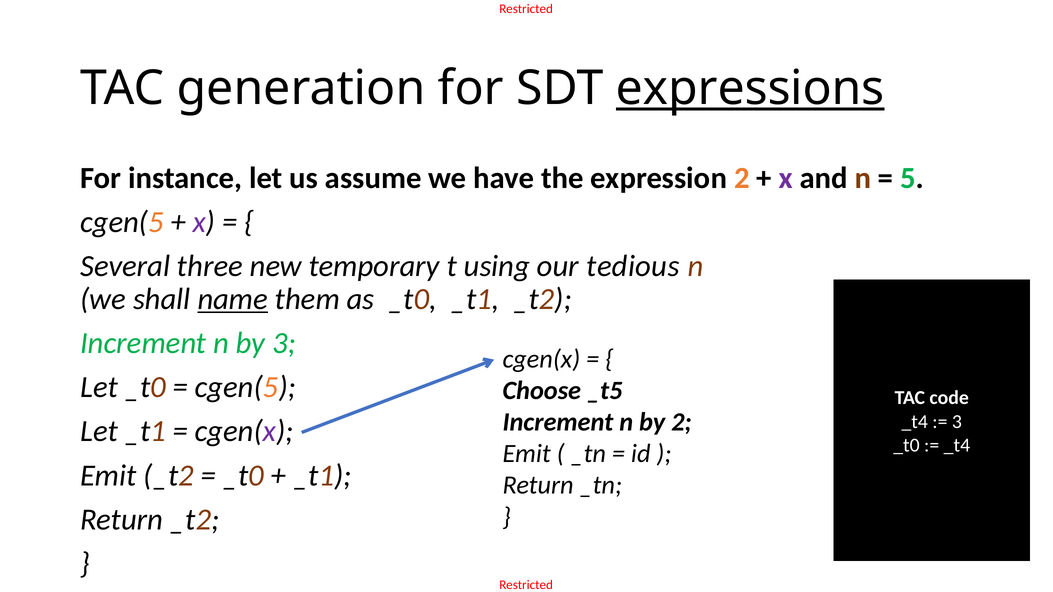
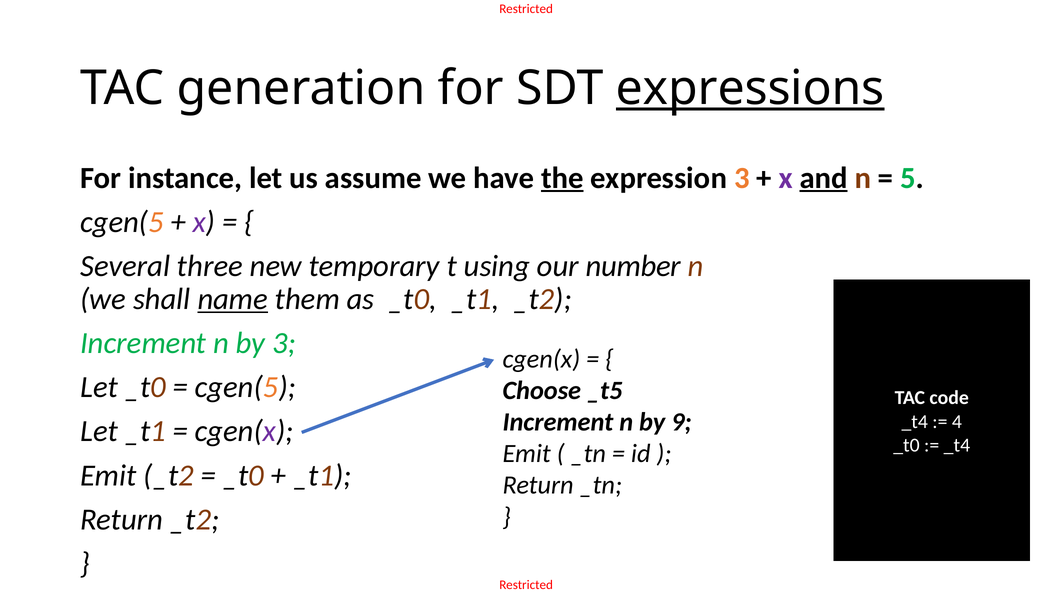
the underline: none -> present
expression 2: 2 -> 3
and underline: none -> present
tedious: tedious -> number
by 2: 2 -> 9
3 at (957, 422): 3 -> 4
